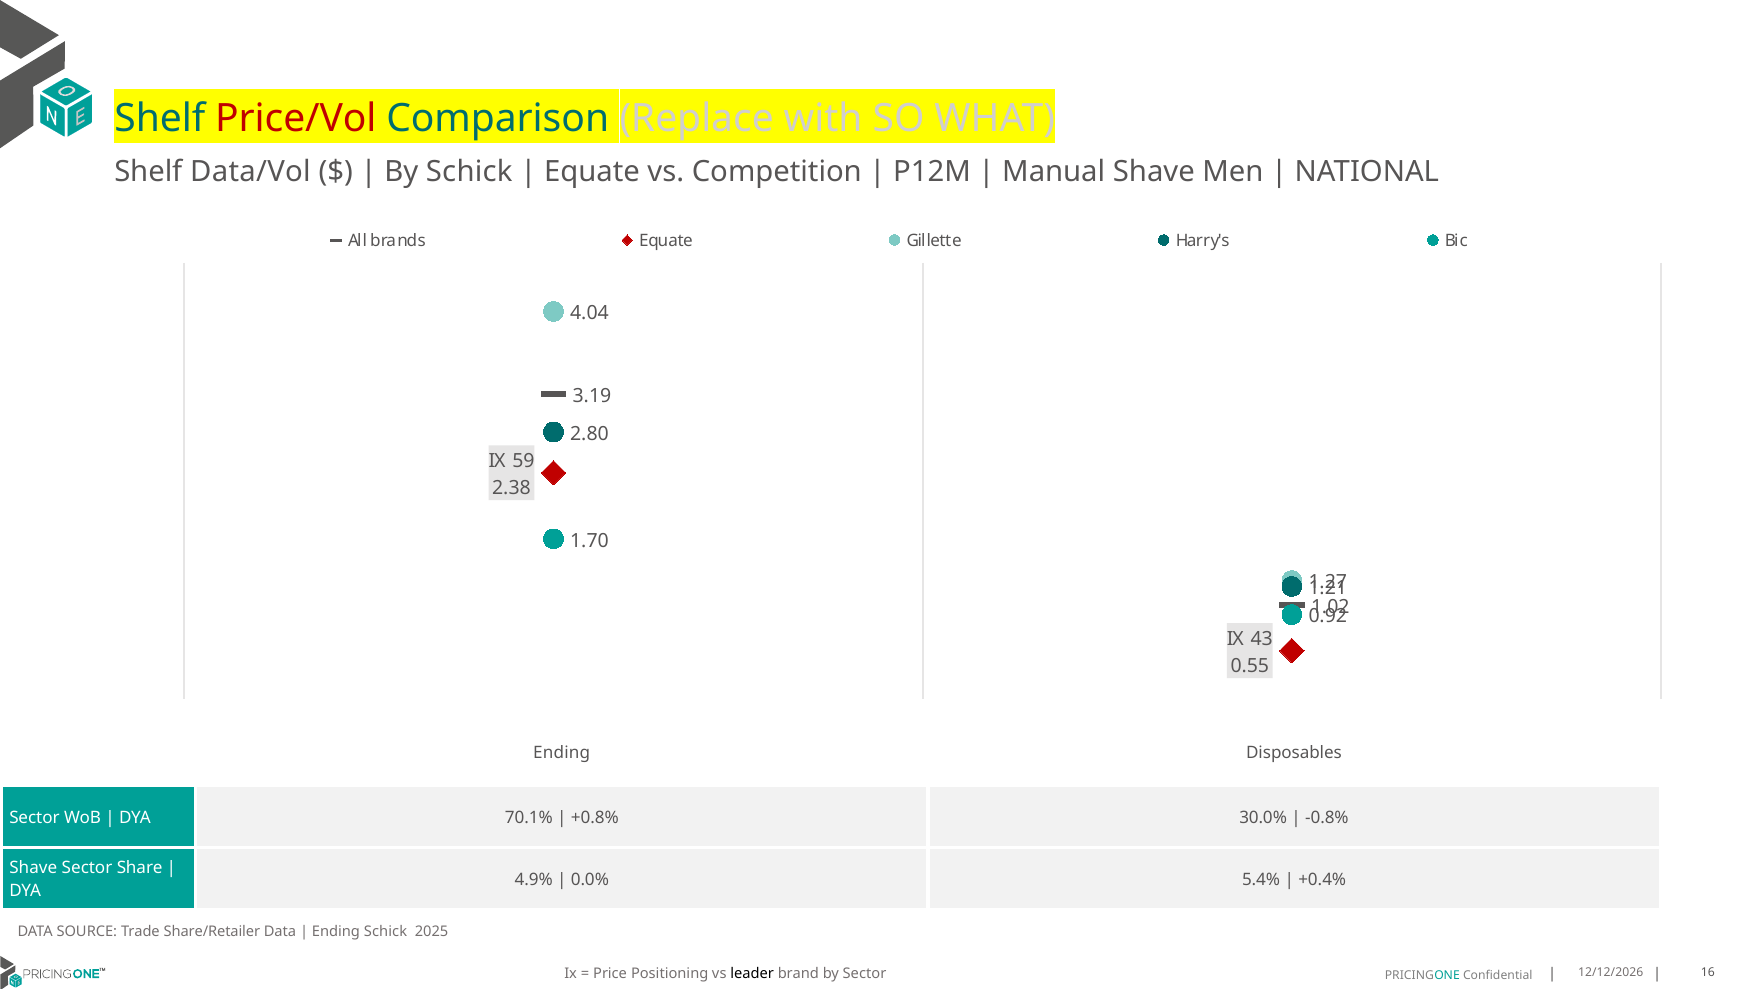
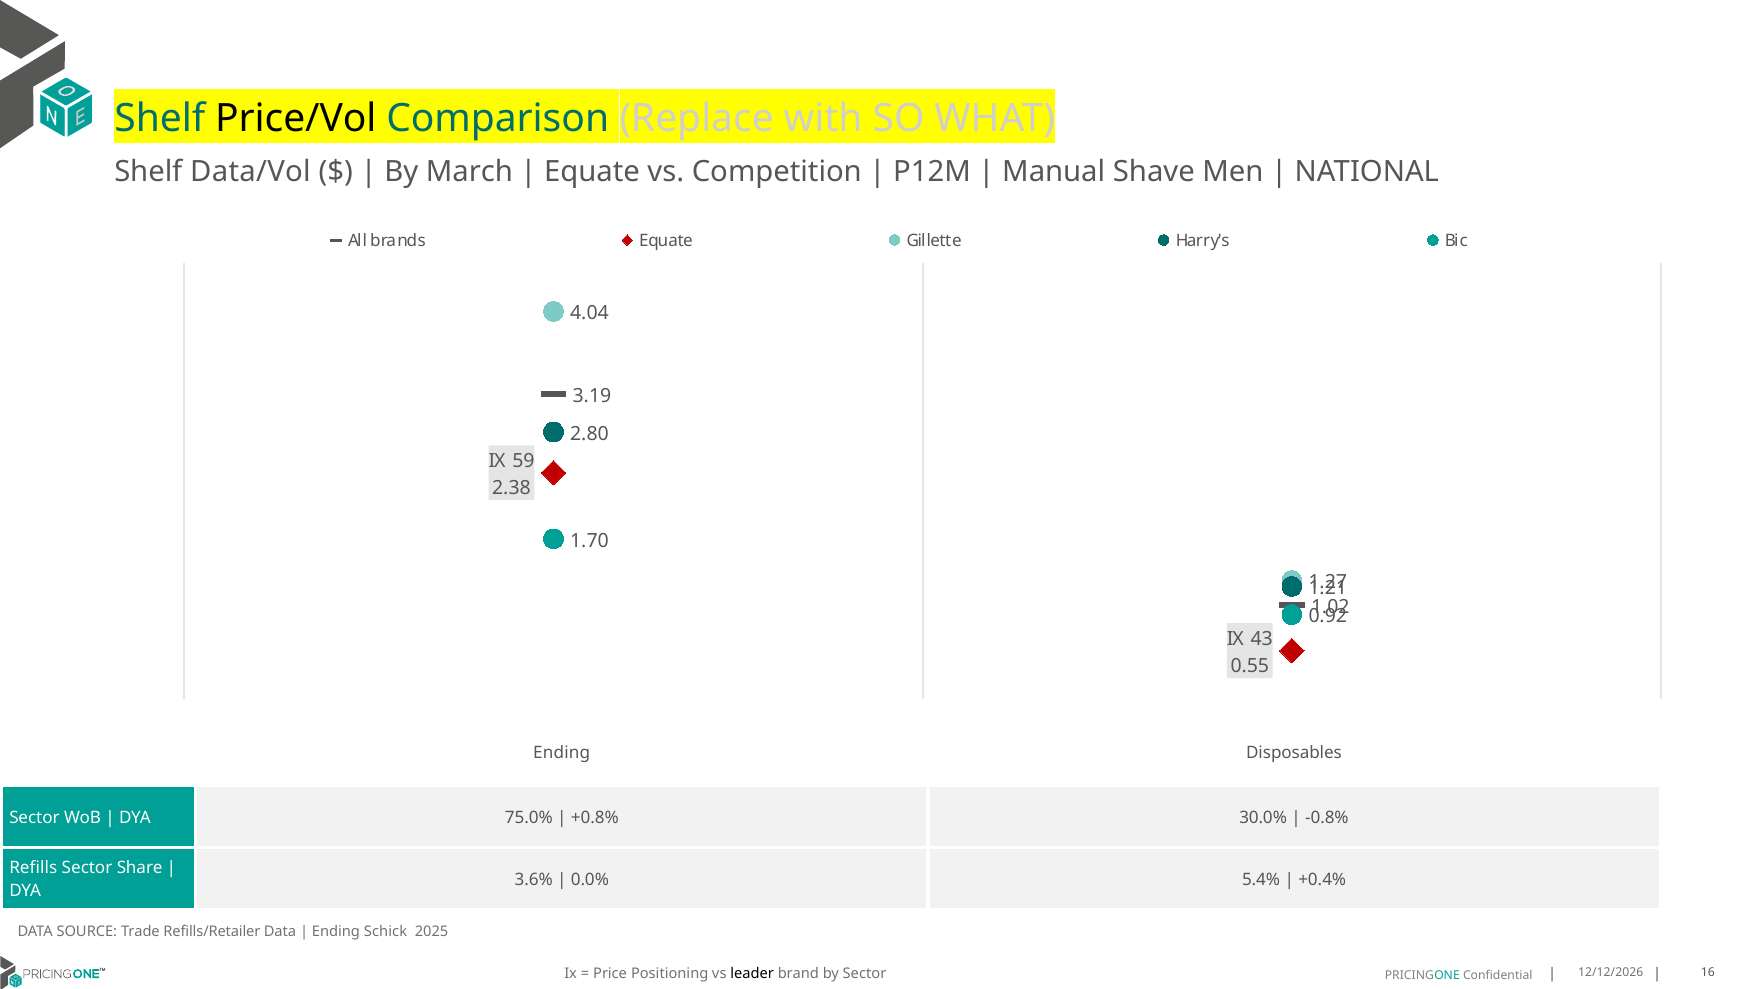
Price/Vol colour: red -> black
By Schick: Schick -> March
70.1%: 70.1% -> 75.0%
Shave at (33, 868): Shave -> Refills
4.9%: 4.9% -> 3.6%
Share/Retailer: Share/Retailer -> Refills/Retailer
